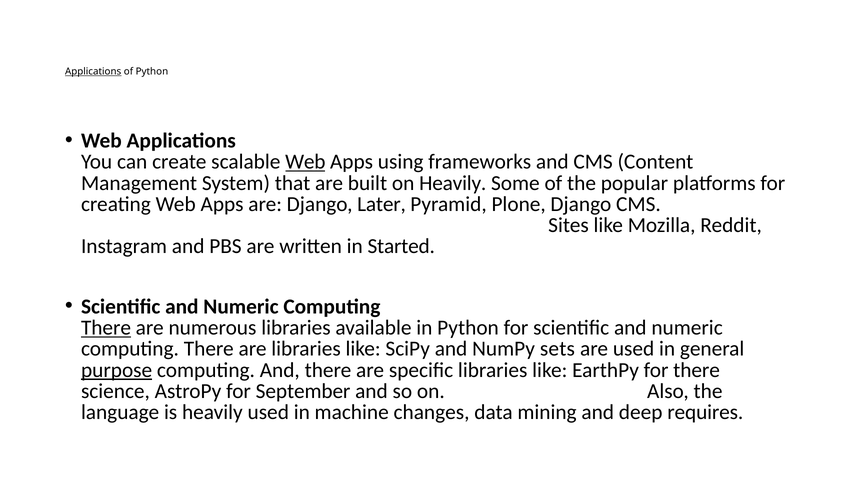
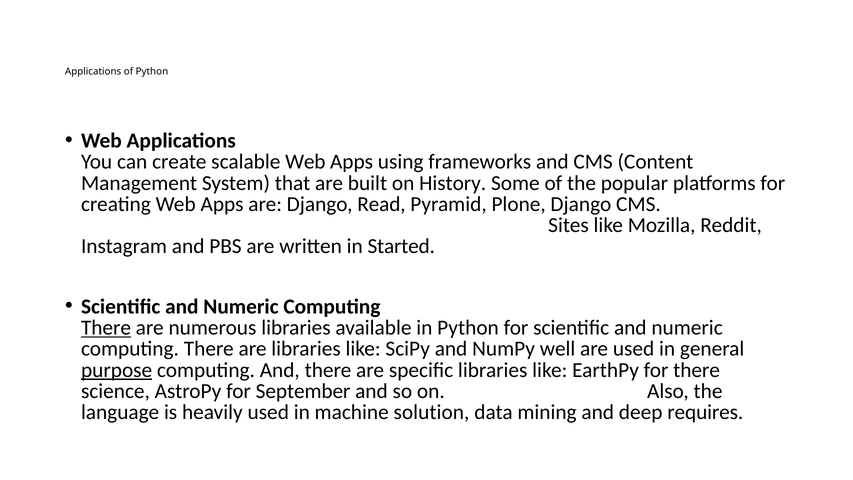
Applications at (93, 72) underline: present -> none
Web at (305, 162) underline: present -> none
on Heavily: Heavily -> History
Later: Later -> Read
sets: sets -> well
changes: changes -> solution
